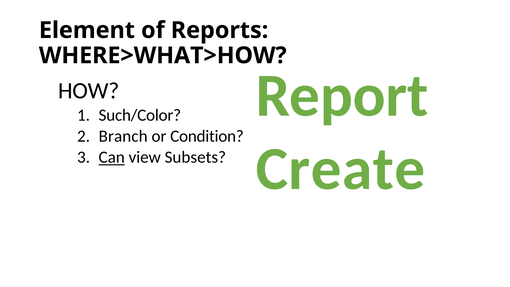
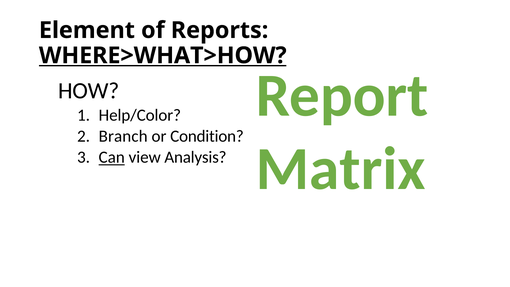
WHERE>WHAT>HOW underline: none -> present
Such/Color: Such/Color -> Help/Color
Create: Create -> Matrix
Subsets: Subsets -> Analysis
